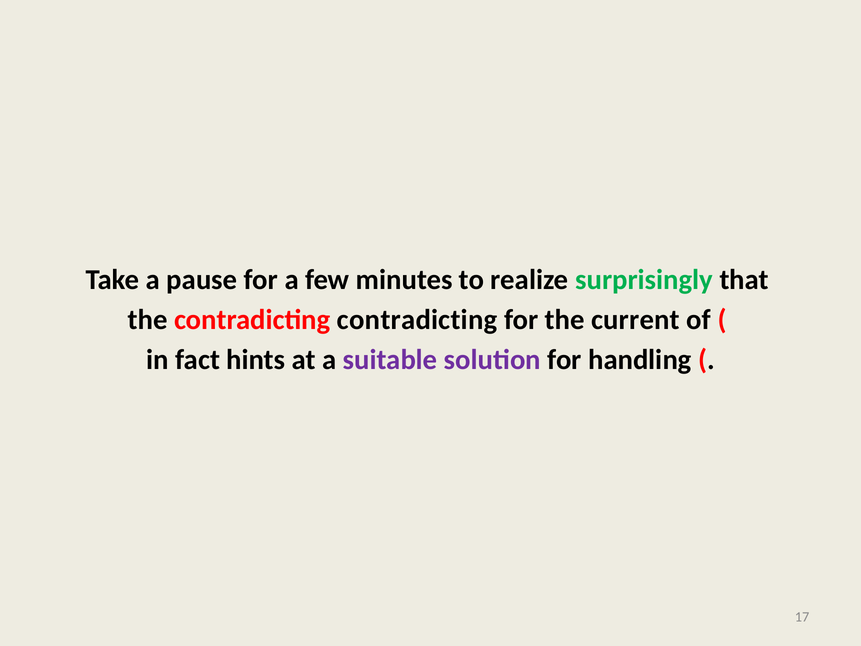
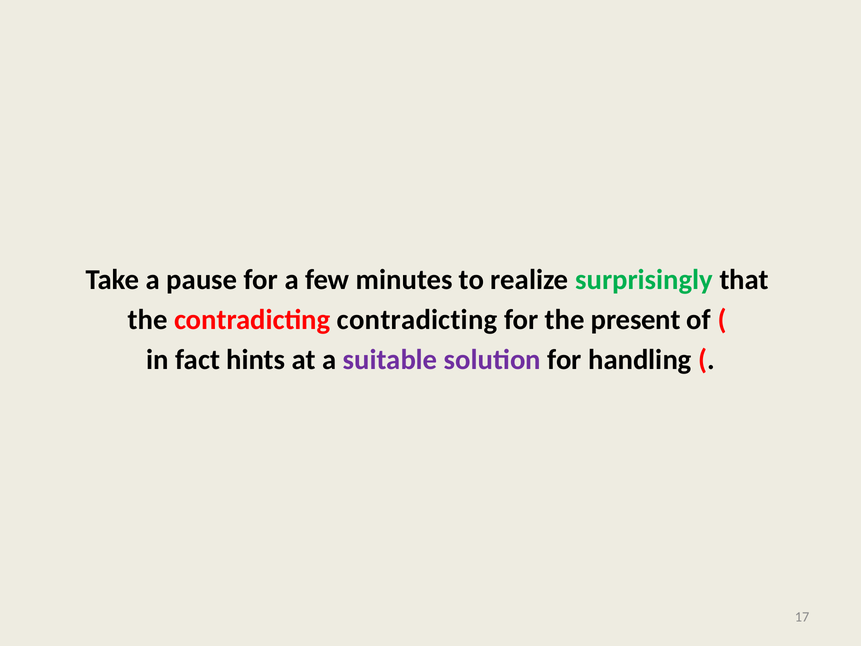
current: current -> present
